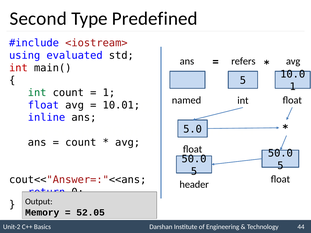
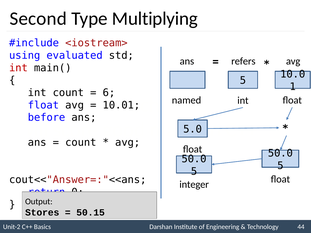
Predefined: Predefined -> Multiplying
int at (37, 93) colour: green -> black
1 at (109, 93): 1 -> 6
inline: inline -> before
header: header -> integer
Memory: Memory -> Stores
52.05: 52.05 -> 50.15
